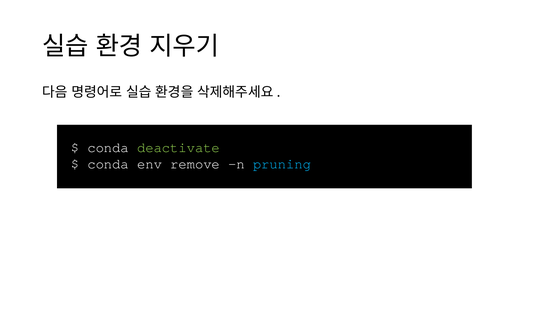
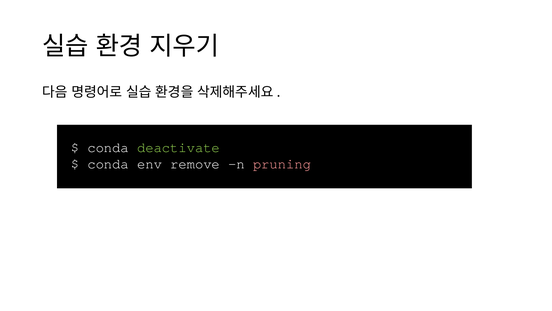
pruning colour: light blue -> pink
